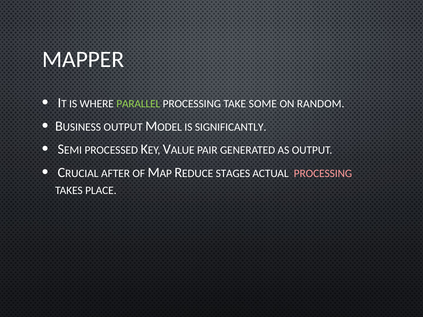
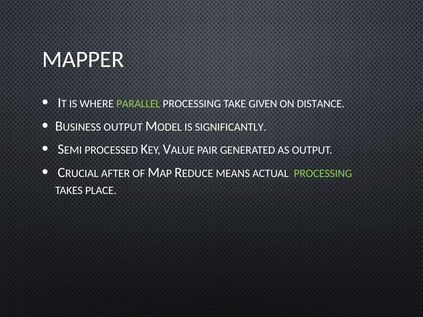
SOME: SOME -> GIVEN
RANDOM: RANDOM -> DISTANCE
STAGES: STAGES -> MEANS
PROCESSING at (323, 174) colour: pink -> light green
